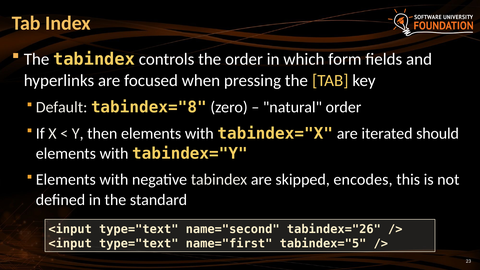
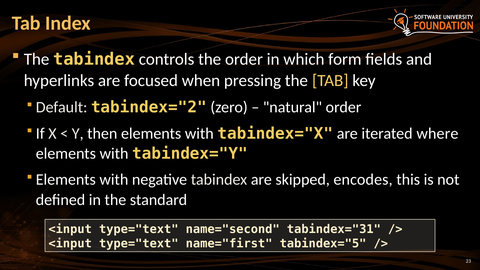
tabindex="8: tabindex="8 -> tabindex="2
should: should -> where
tabindex="26: tabindex="26 -> tabindex="31
